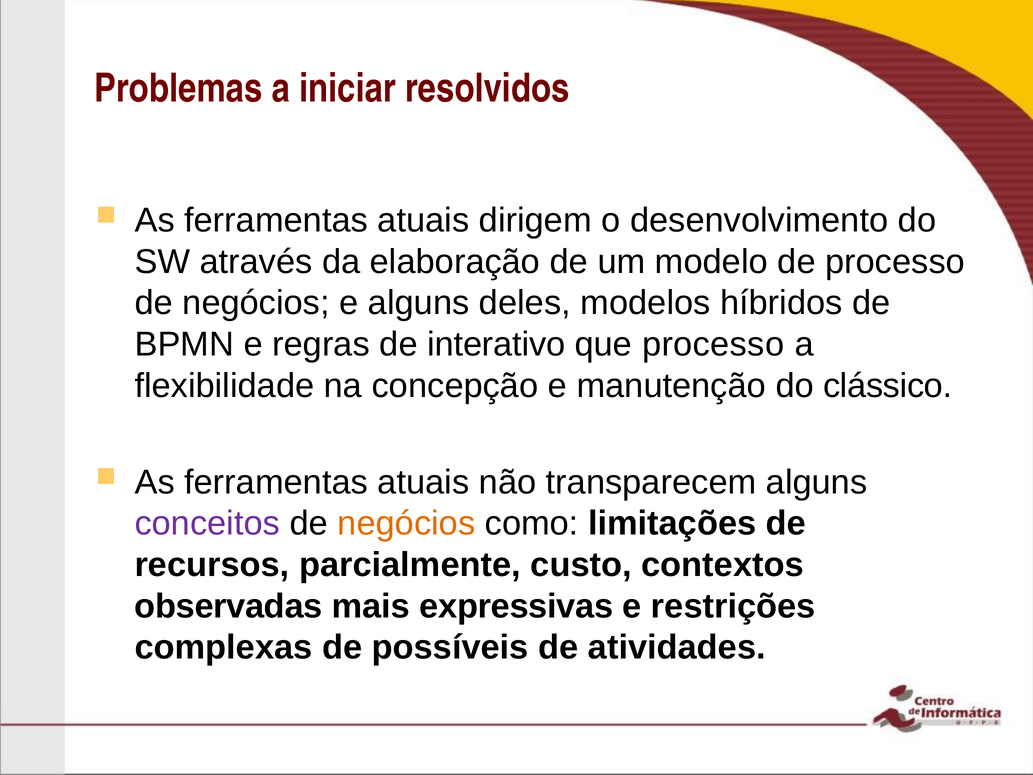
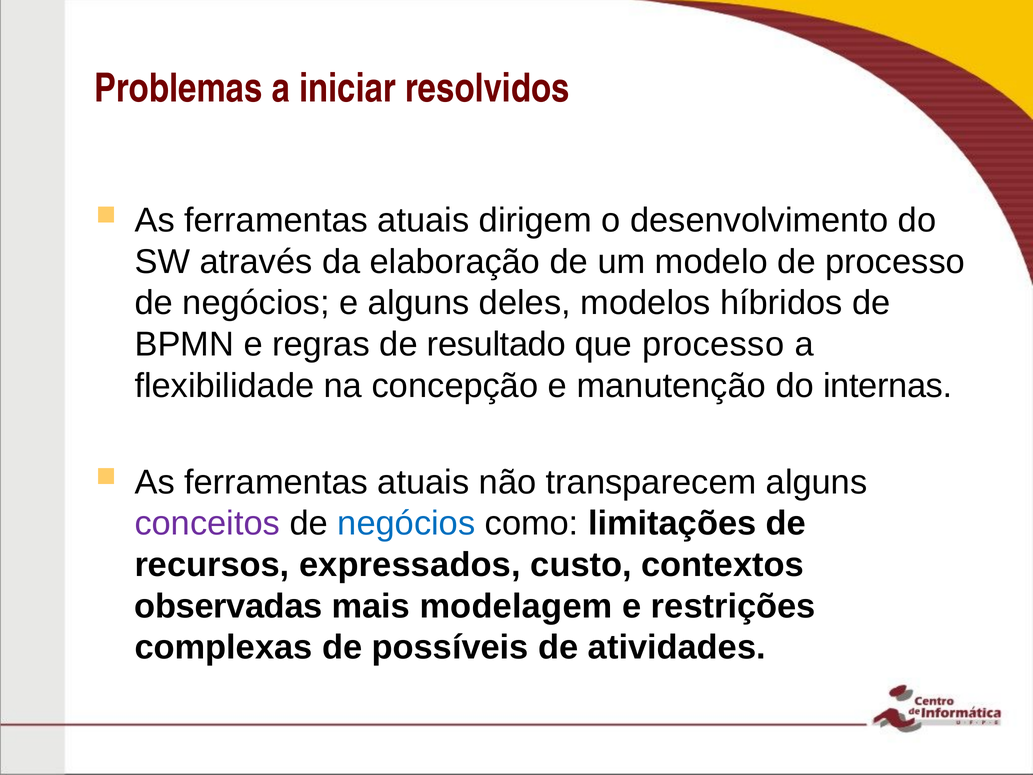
interativo: interativo -> resultado
clássico: clássico -> internas
negócios at (406, 523) colour: orange -> blue
parcialmente: parcialmente -> expressados
expressivas: expressivas -> modelagem
